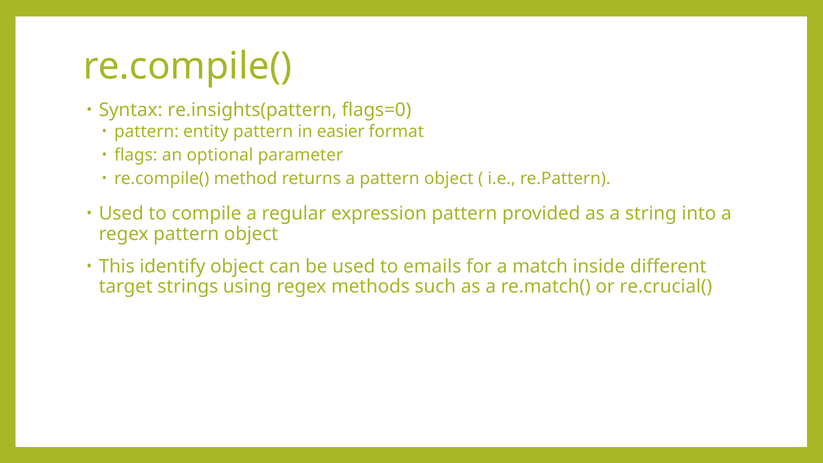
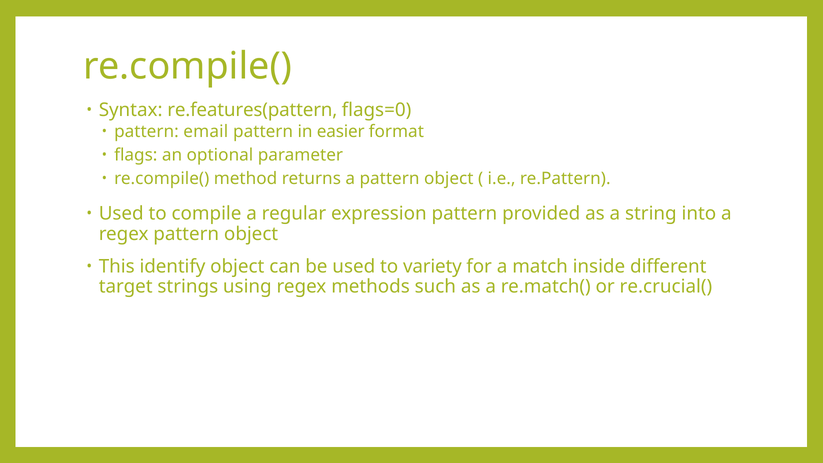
re.insights(pattern: re.insights(pattern -> re.features(pattern
entity: entity -> email
emails: emails -> variety
